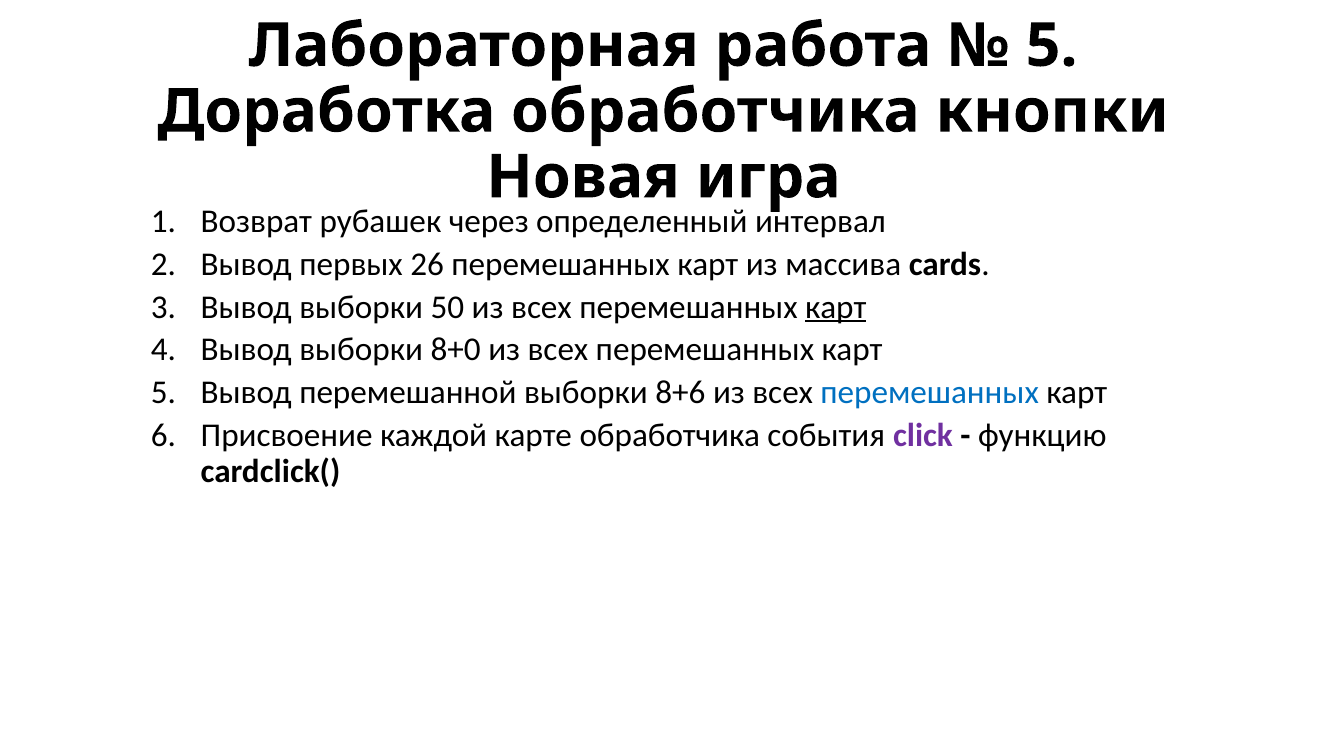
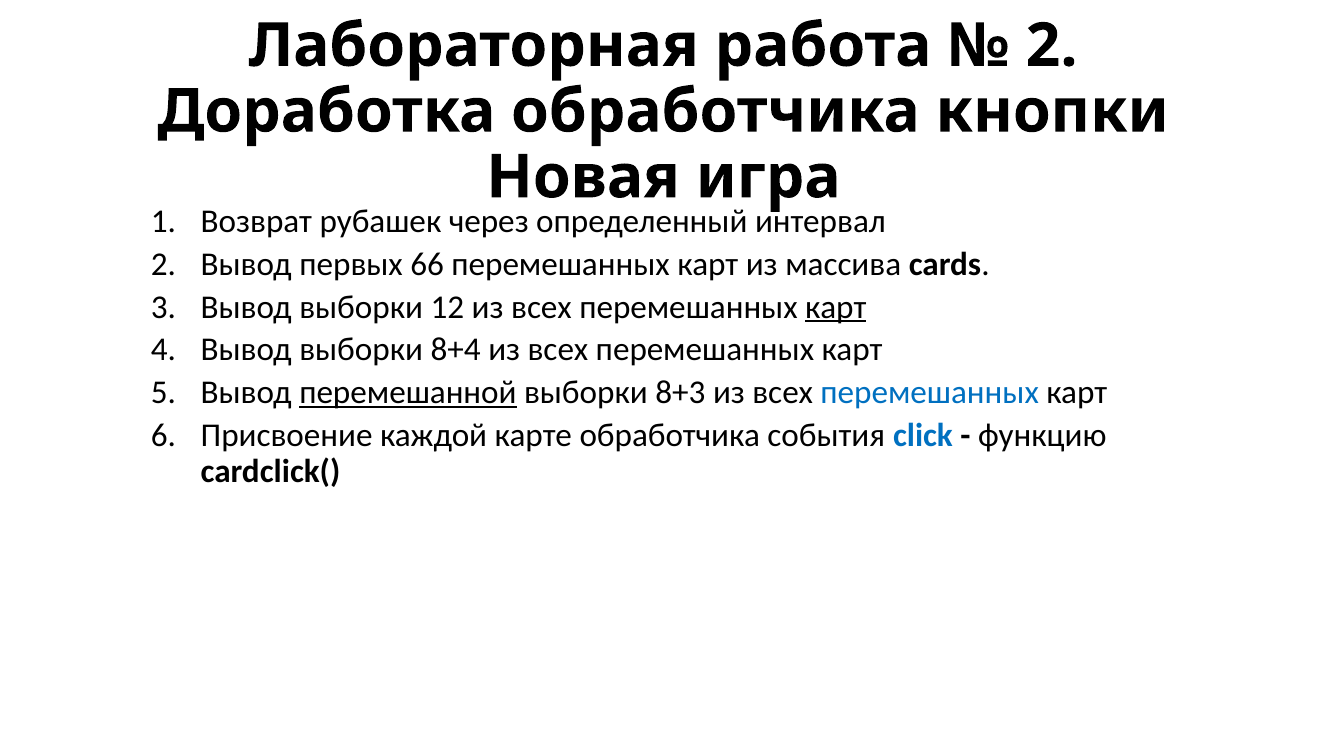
5 at (1052, 46): 5 -> 2
26: 26 -> 66
50: 50 -> 12
8+0: 8+0 -> 8+4
перемешанной underline: none -> present
8+6: 8+6 -> 8+3
click colour: purple -> blue
